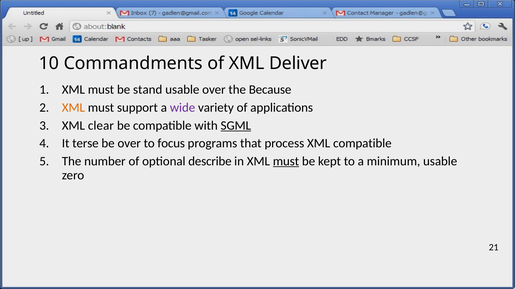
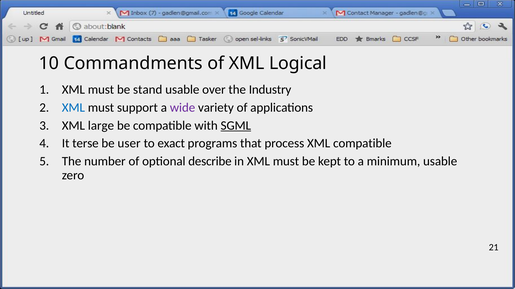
Deliver: Deliver -> Logical
Because: Because -> Industry
XML at (73, 108) colour: orange -> blue
clear: clear -> large
be over: over -> user
focus: focus -> exact
must at (286, 162) underline: present -> none
